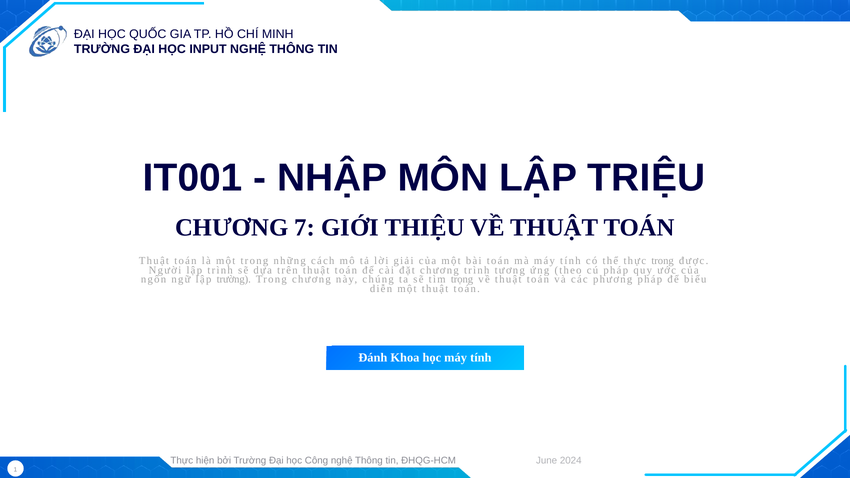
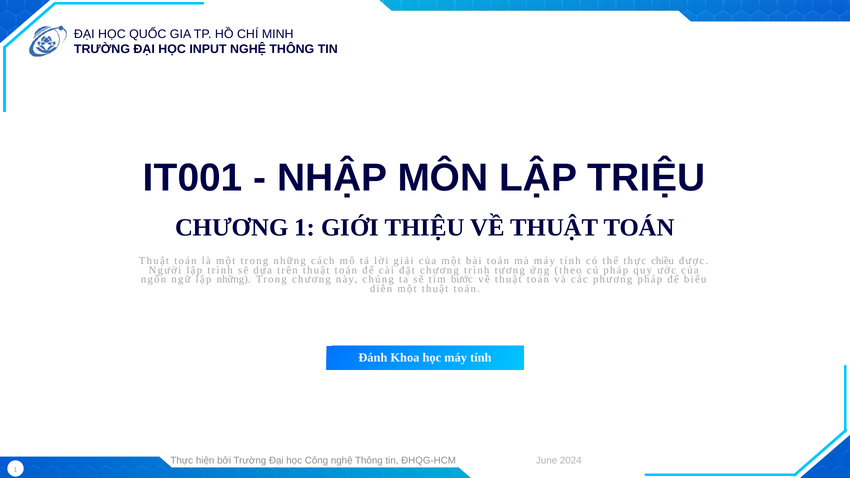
CHƯƠNG 7: 7 -> 1
thực trong: trong -> chiều
lập trường: trường -> những
trọng: trọng -> bước
